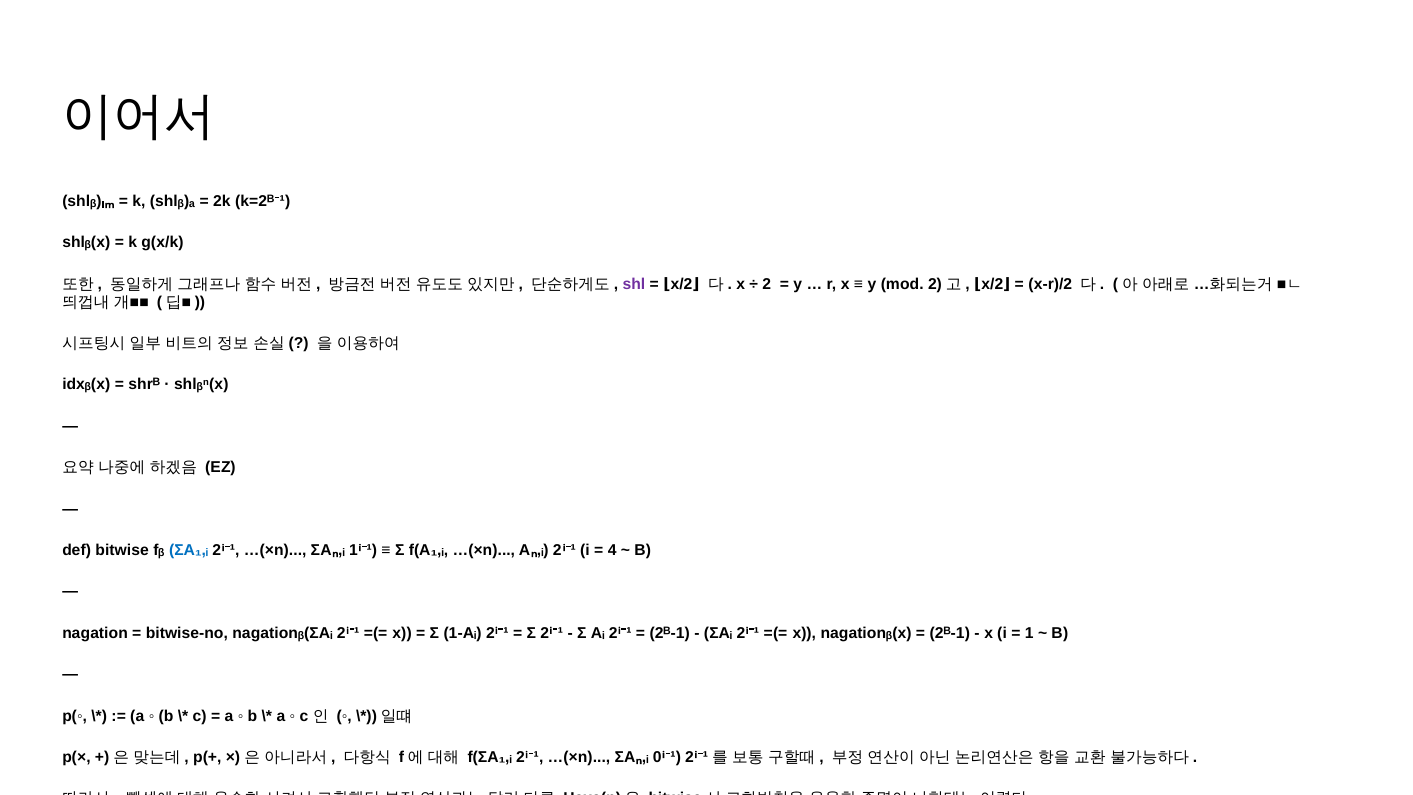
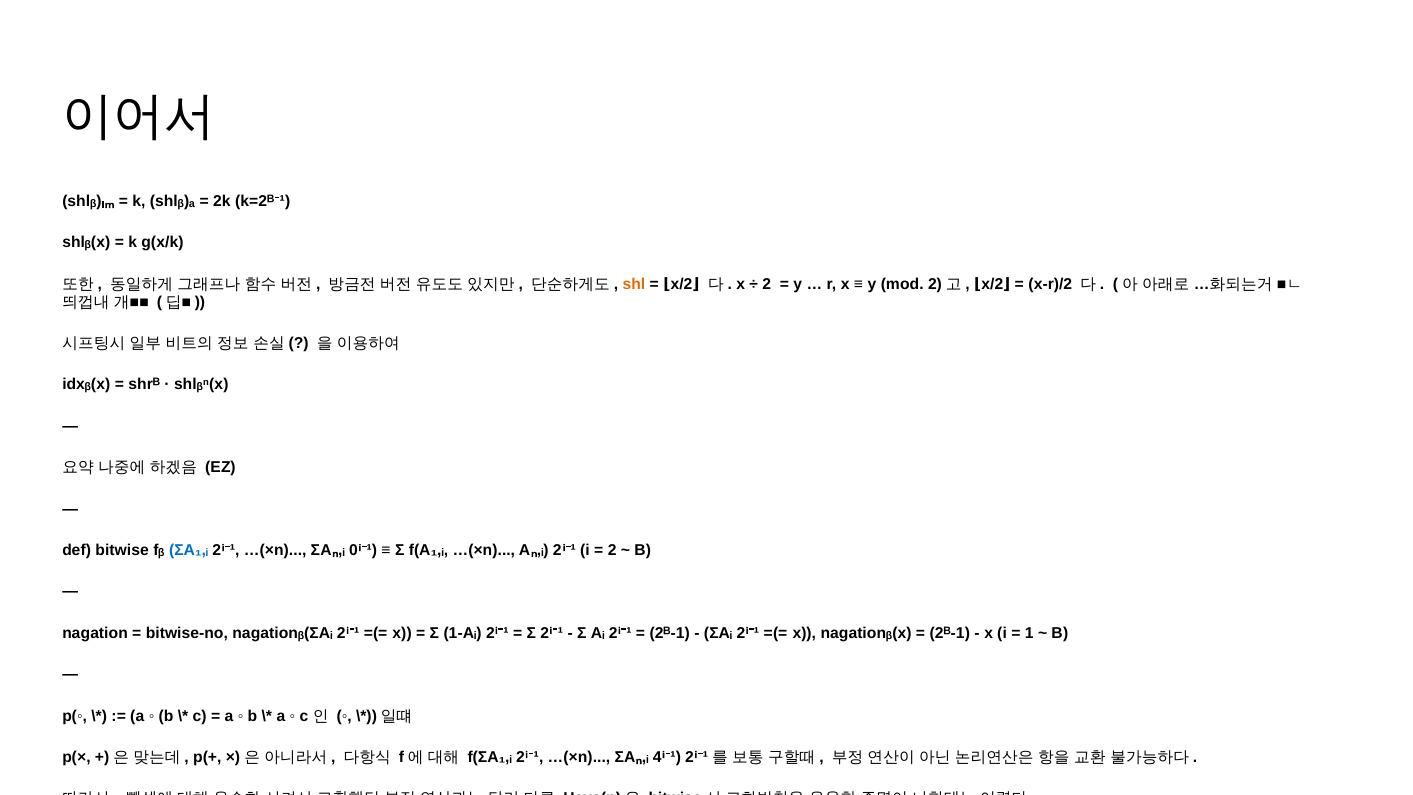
shl colour: purple -> orange
1 at (354, 550): 1 -> 0
4 at (612, 550): 4 -> 2
0: 0 -> 4
